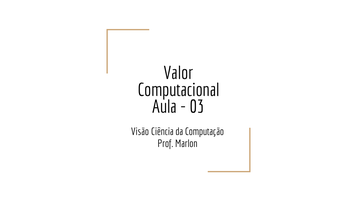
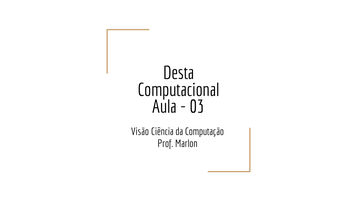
Valor: Valor -> Desta
